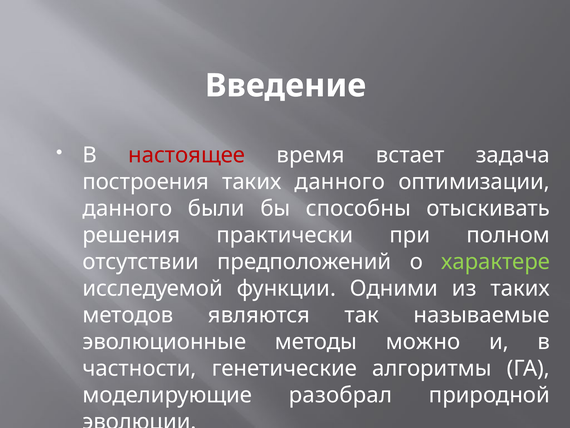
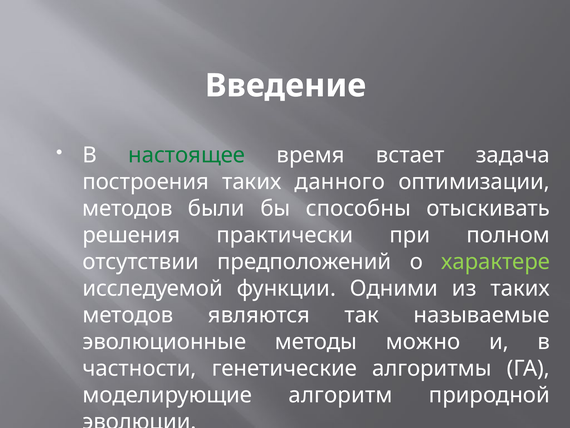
настоящее colour: red -> green
данного at (127, 208): данного -> методов
разобрал: разобрал -> алгоритм
